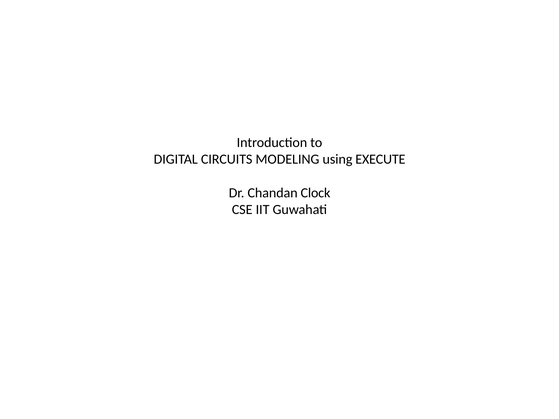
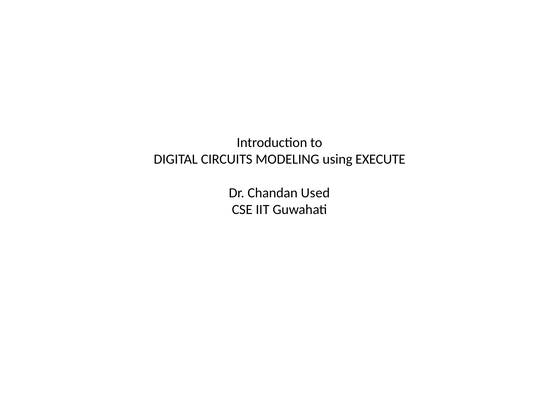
Clock: Clock -> Used
